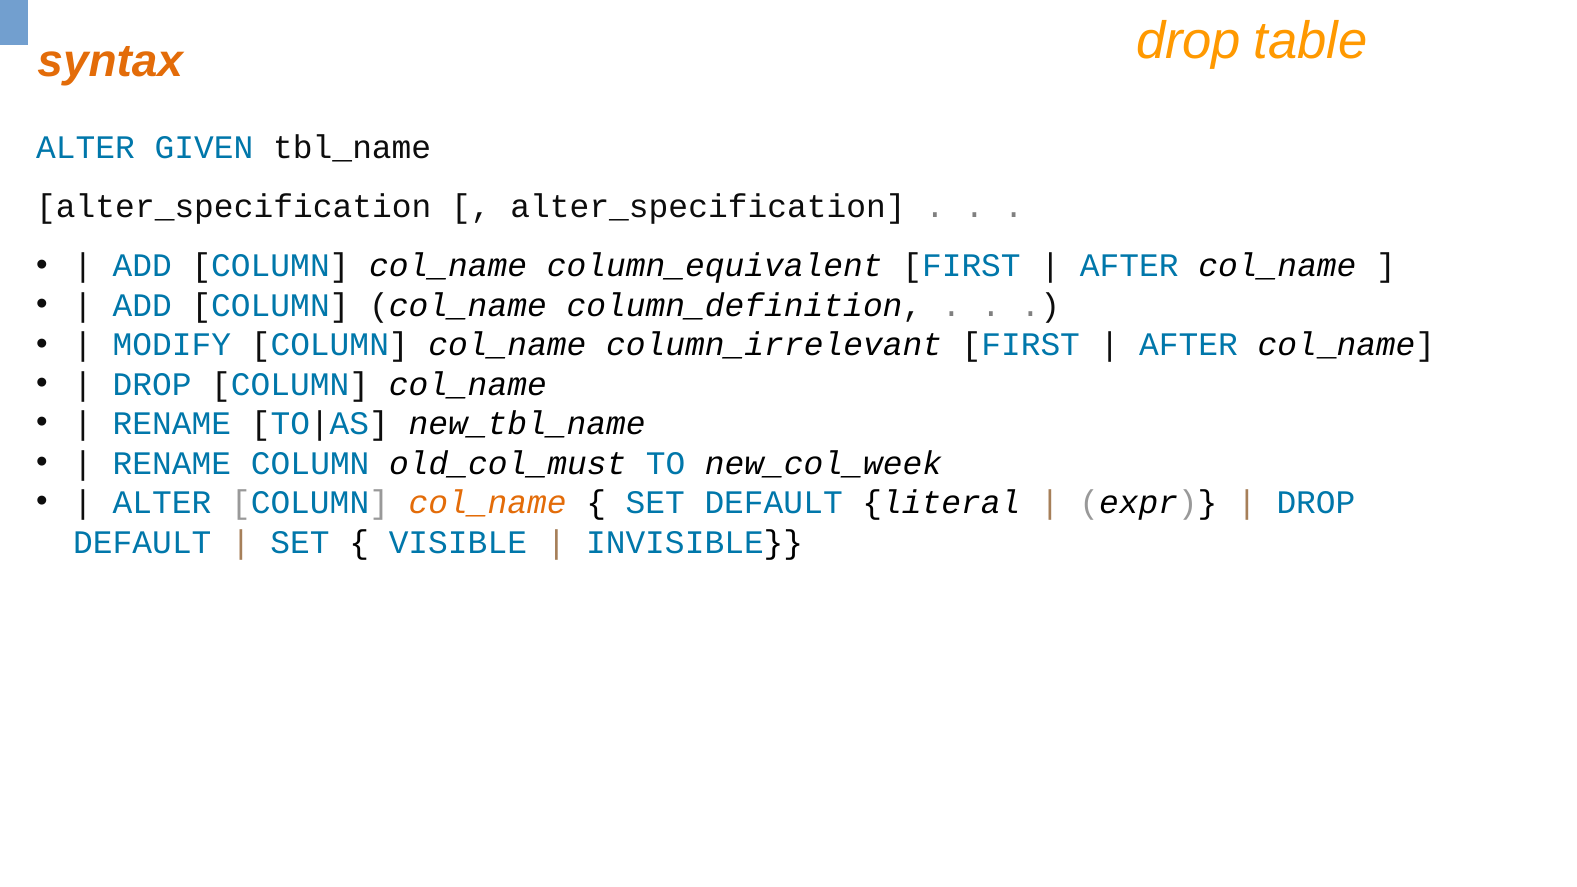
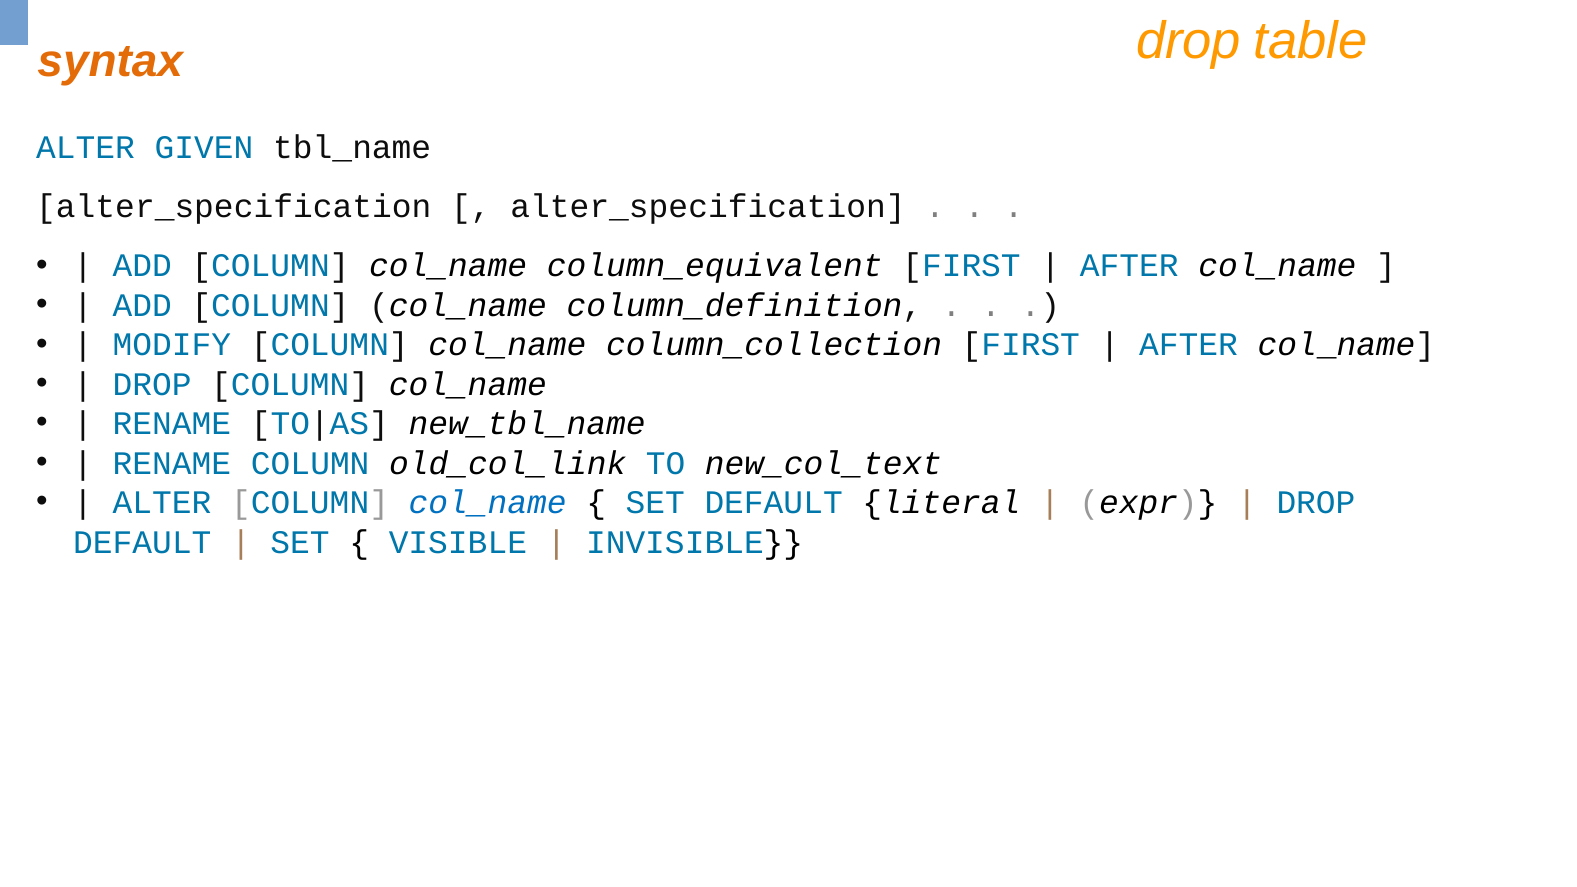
column_irrelevant: column_irrelevant -> column_collection
old_col_must: old_col_must -> old_col_link
new_col_week: new_col_week -> new_col_text
col_name at (488, 503) colour: orange -> blue
